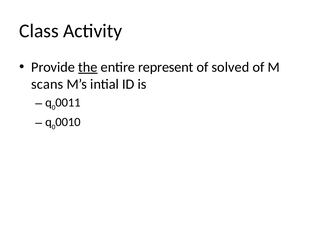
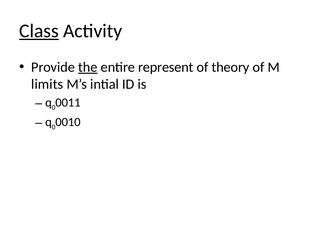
Class underline: none -> present
solved: solved -> theory
scans: scans -> limits
